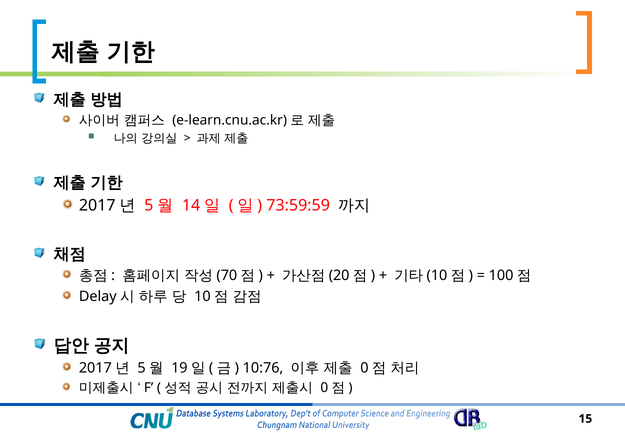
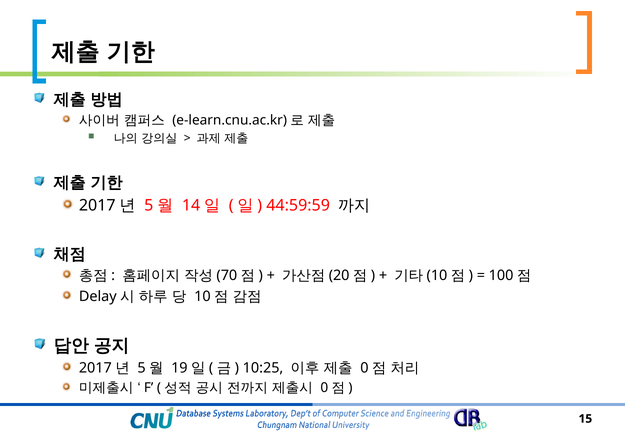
73:59:59: 73:59:59 -> 44:59:59
10:76: 10:76 -> 10:25
